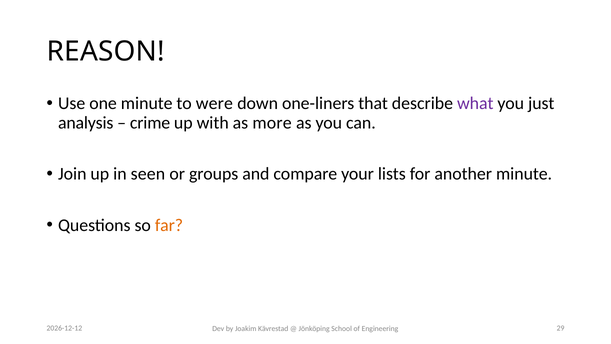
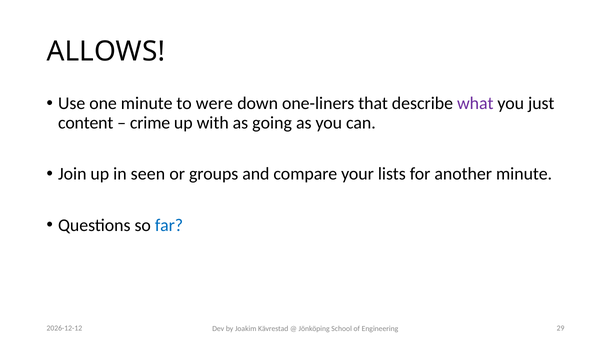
REASON: REASON -> ALLOWS
analysis: analysis -> content
more: more -> going
far colour: orange -> blue
